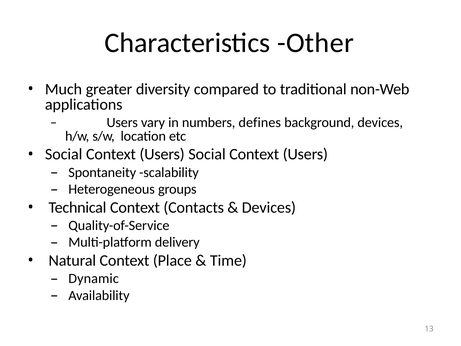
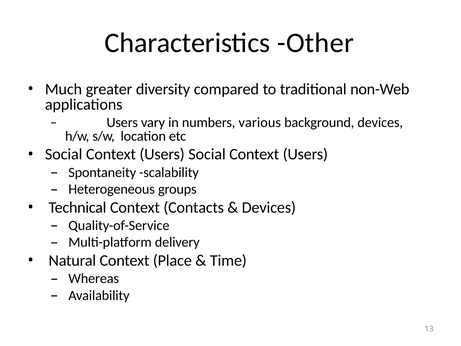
defines: defines -> various
Dynamic: Dynamic -> Whereas
